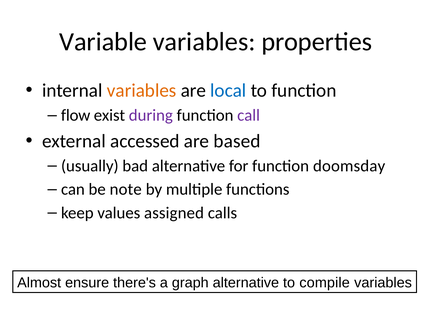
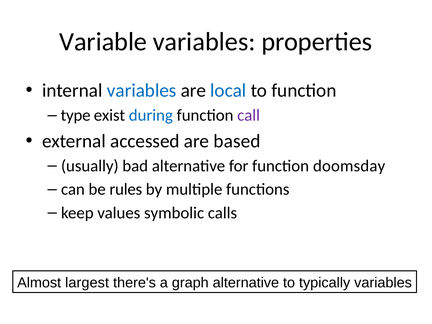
variables at (142, 91) colour: orange -> blue
flow: flow -> type
during colour: purple -> blue
note: note -> rules
assigned: assigned -> symbolic
ensure: ensure -> largest
compile: compile -> typically
